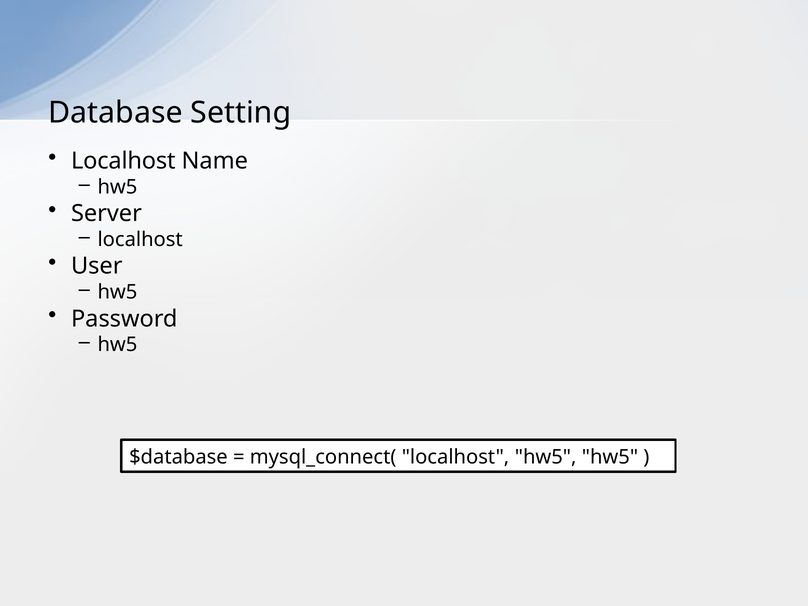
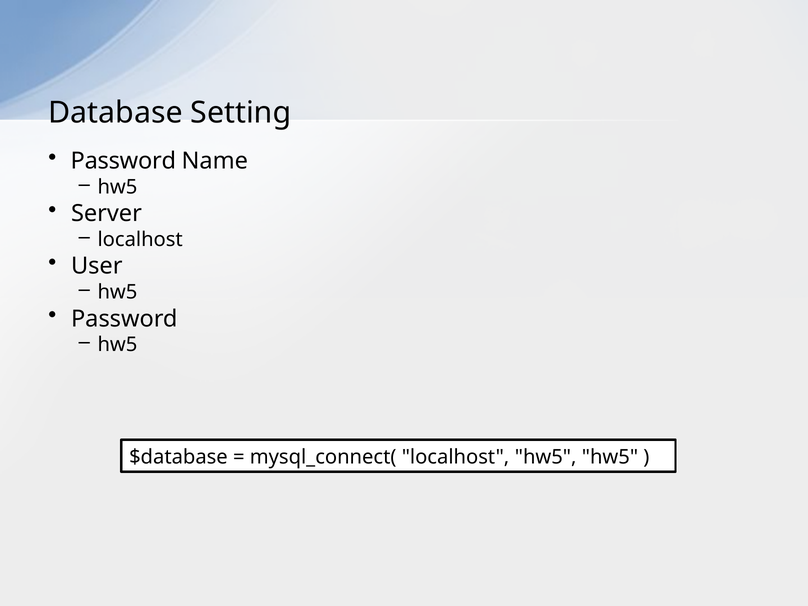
Localhost at (123, 161): Localhost -> Password
